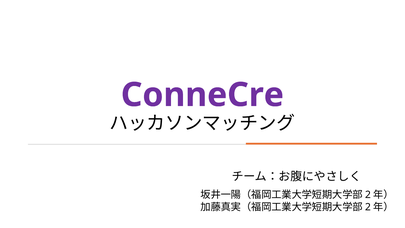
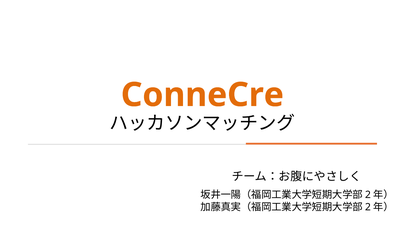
ConneCre colour: purple -> orange
